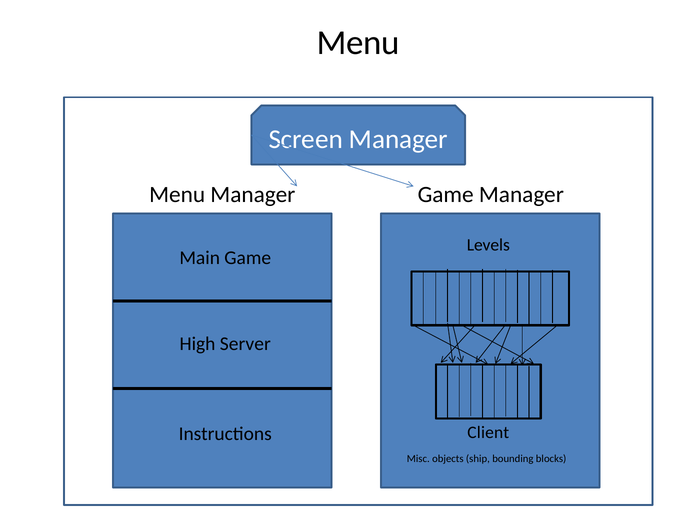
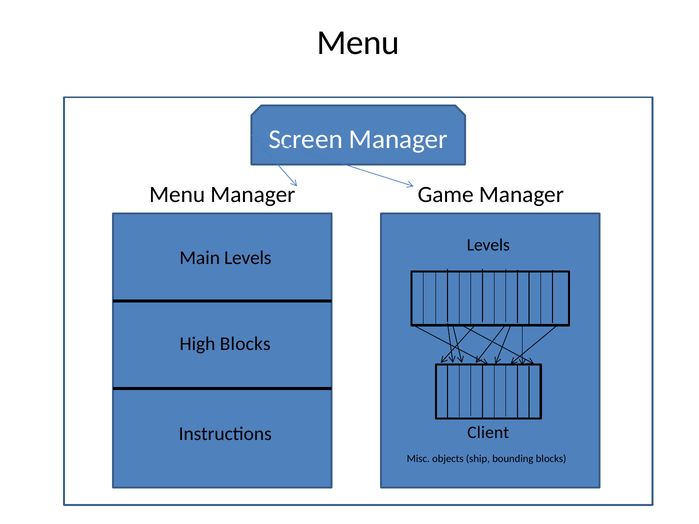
Main Game: Game -> Levels
High Server: Server -> Blocks
